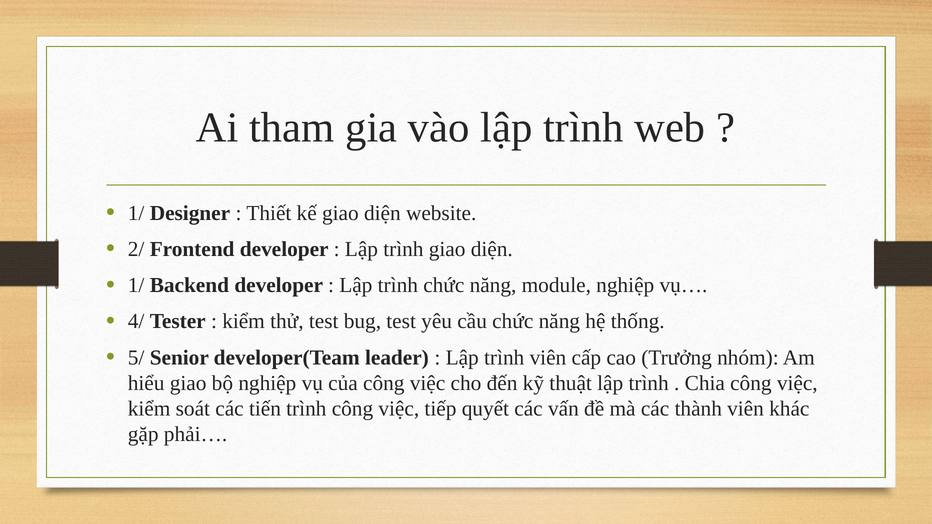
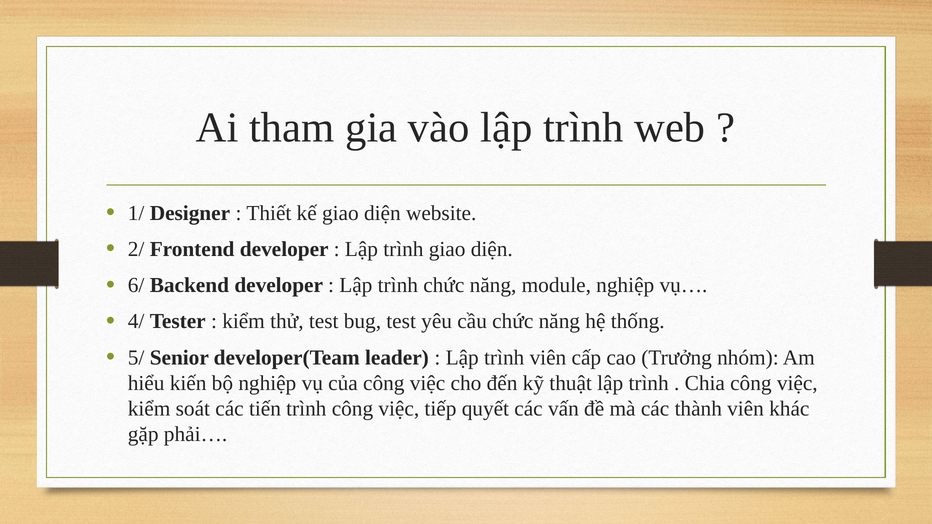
1/ at (136, 285): 1/ -> 6/
hiểu giao: giao -> kiến
